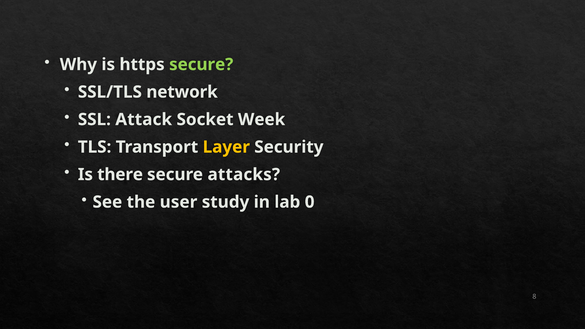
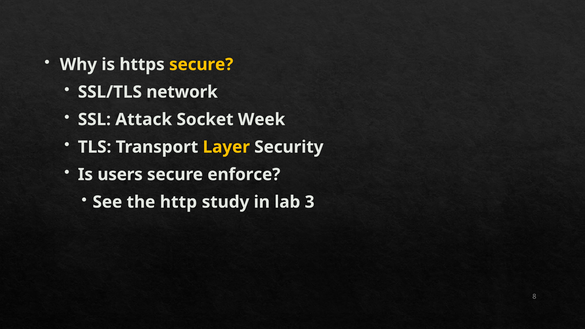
secure at (201, 64) colour: light green -> yellow
there: there -> users
attacks: attacks -> enforce
user: user -> http
0: 0 -> 3
